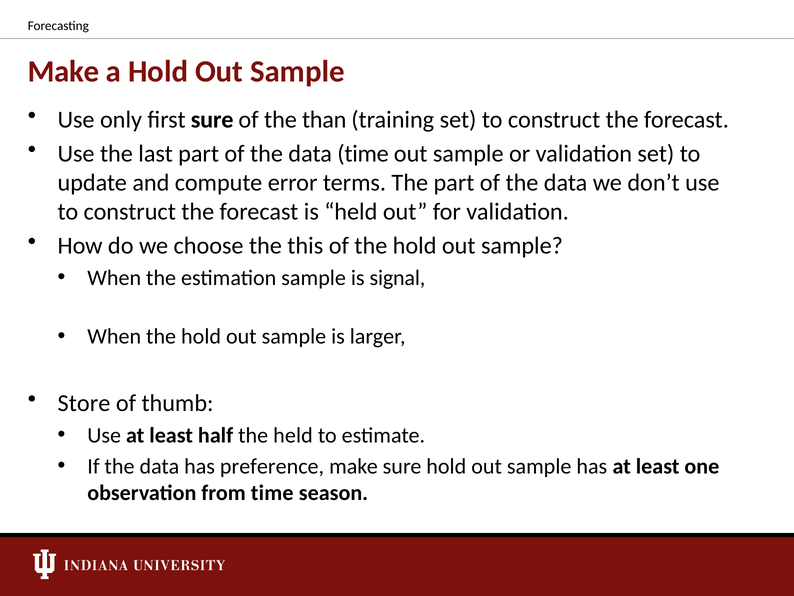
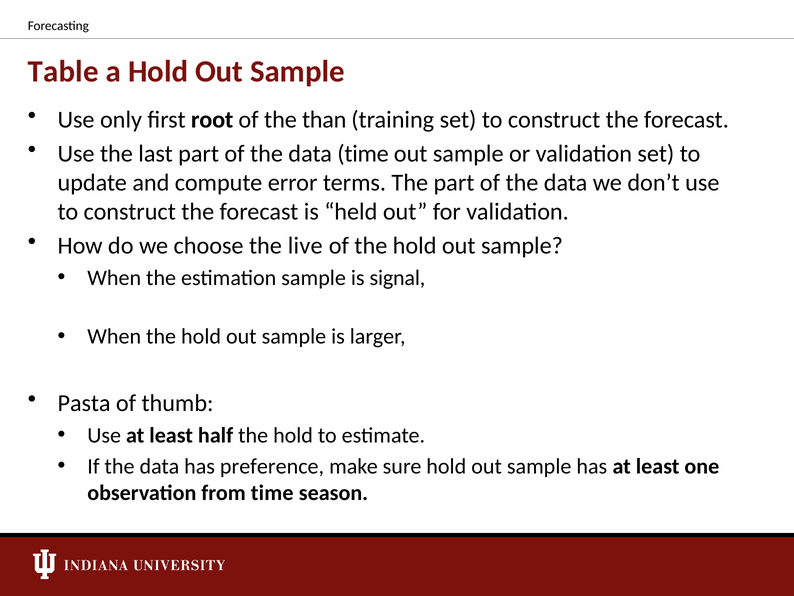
Make at (64, 72): Make -> Table
first sure: sure -> root
this: this -> live
Store: Store -> Pasta
half the held: held -> hold
